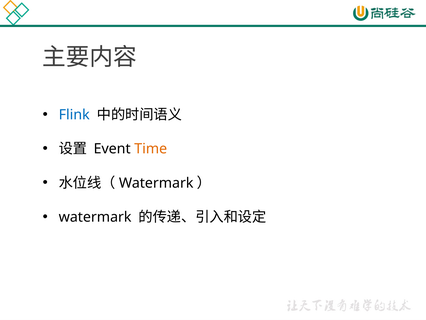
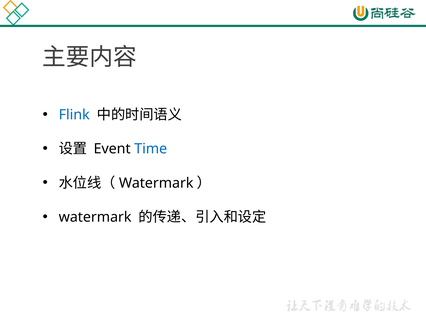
Time colour: orange -> blue
